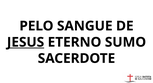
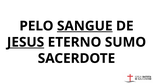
SANGUE underline: none -> present
